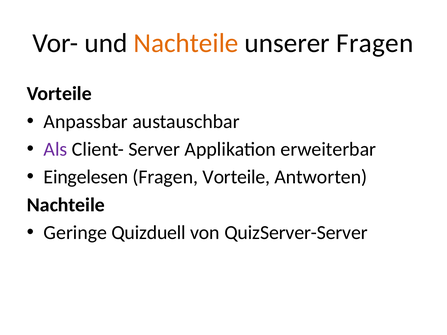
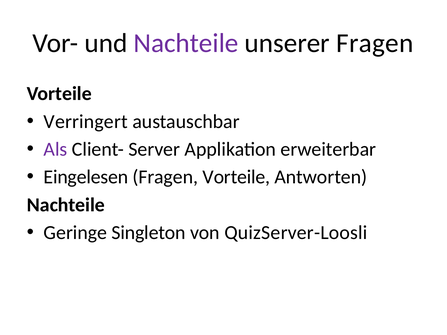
Nachteile at (186, 43) colour: orange -> purple
Anpassbar: Anpassbar -> Verringert
Quizduell: Quizduell -> Singleton
QuizServer-Server: QuizServer-Server -> QuizServer-Loosli
